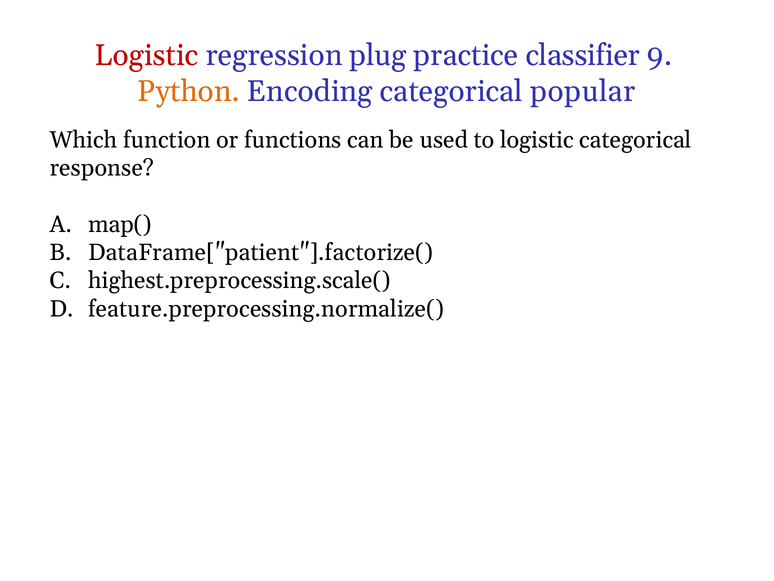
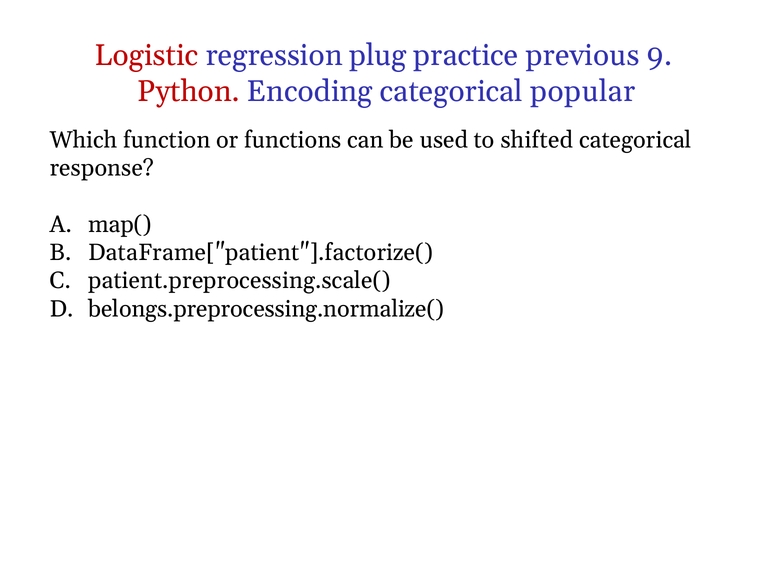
classifier: classifier -> previous
Python colour: orange -> red
to logistic: logistic -> shifted
highest.preprocessing.scale(: highest.preprocessing.scale( -> patient.preprocessing.scale(
feature.preprocessing.normalize(: feature.preprocessing.normalize( -> belongs.preprocessing.normalize(
